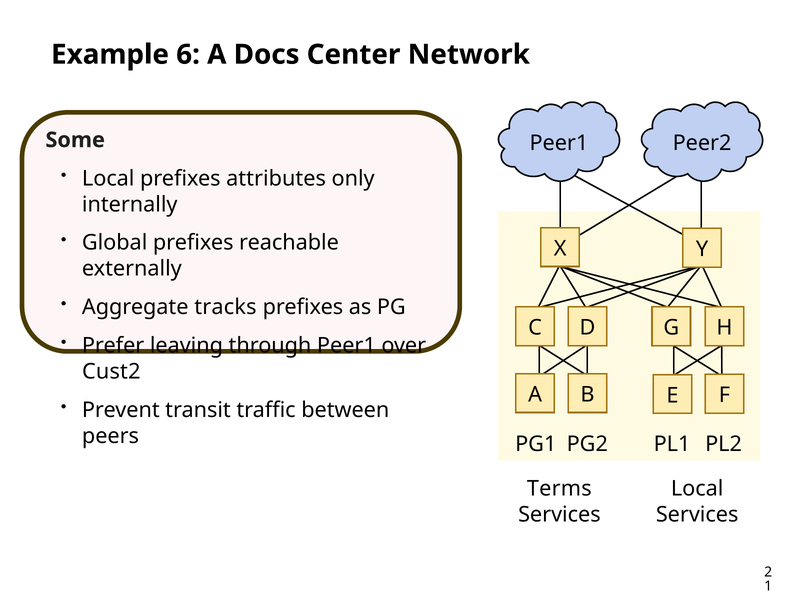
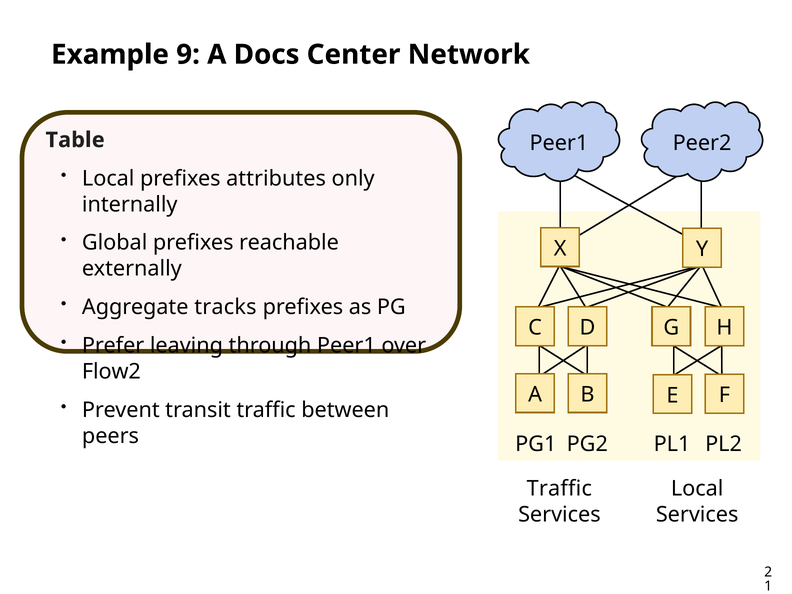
6: 6 -> 9
Some: Some -> Table
Cust2: Cust2 -> Flow2
Terms at (559, 489): Terms -> Traffic
